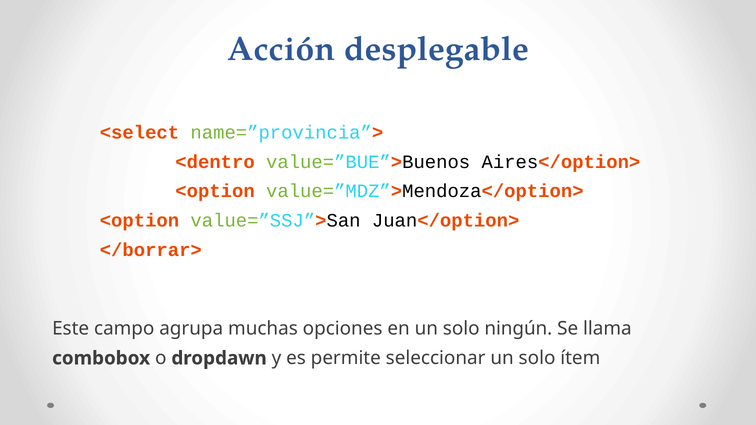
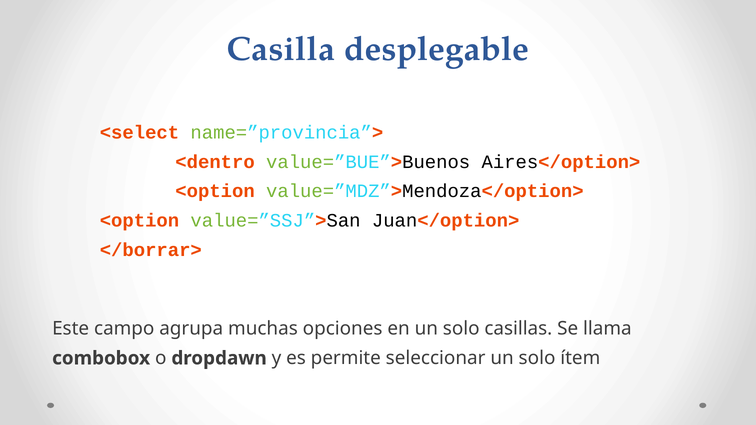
Acción: Acción -> Casilla
ningún: ningún -> casillas
